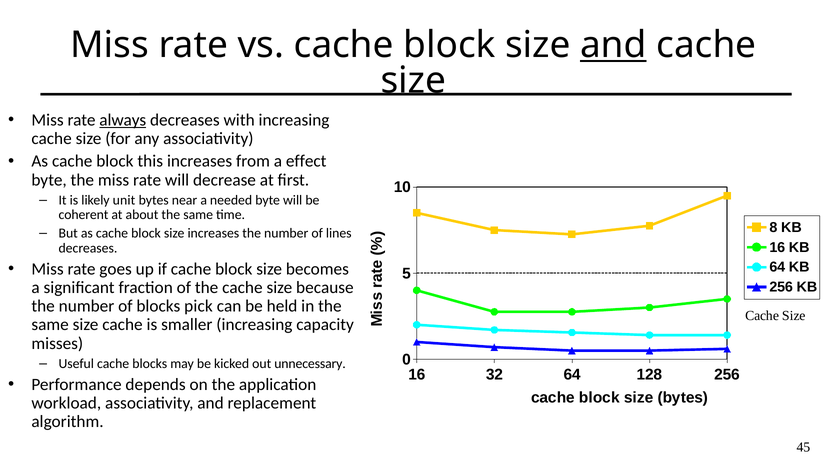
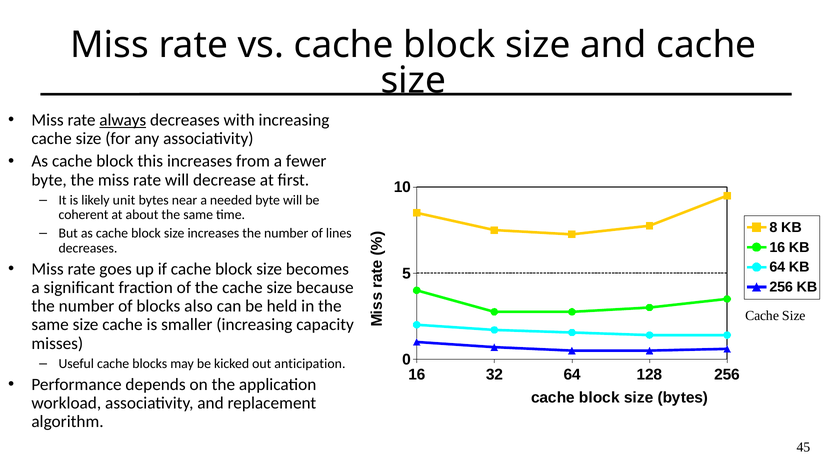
and at (613, 45) underline: present -> none
effect: effect -> fewer
pick: pick -> also
unnecessary: unnecessary -> anticipation
